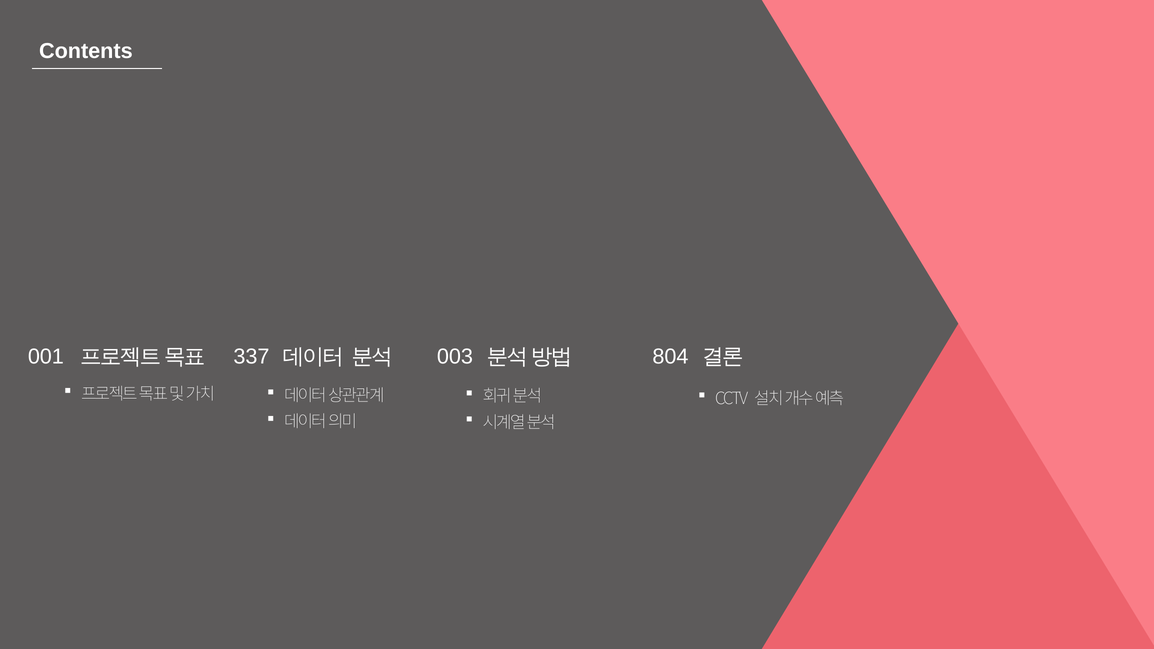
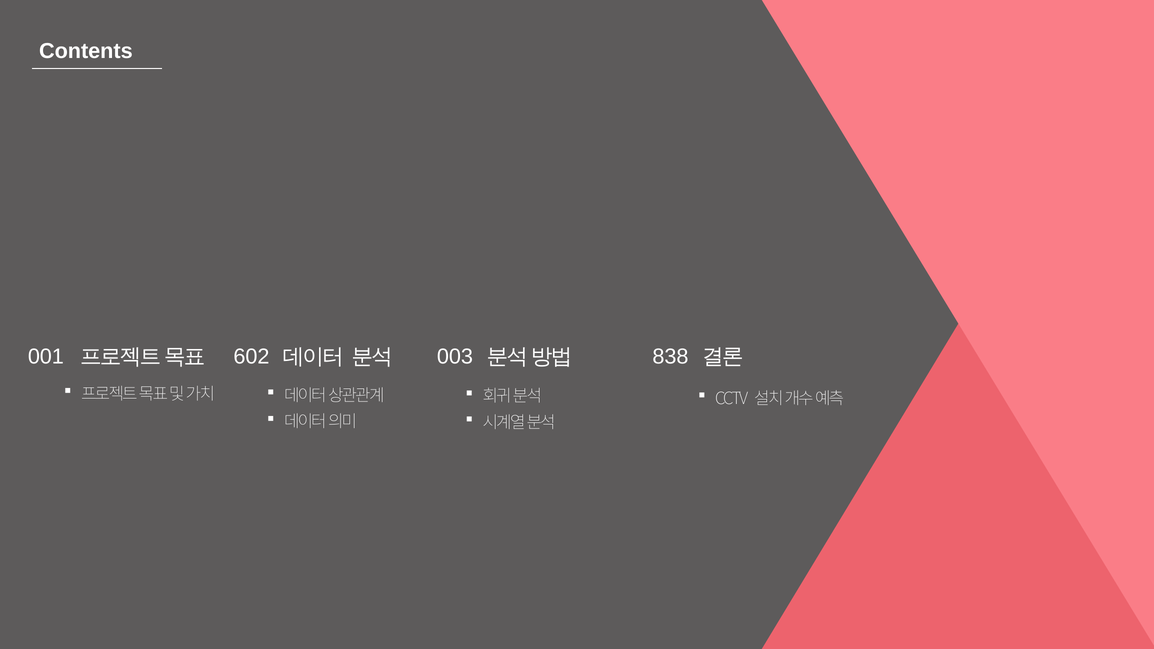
337: 337 -> 602
804: 804 -> 838
